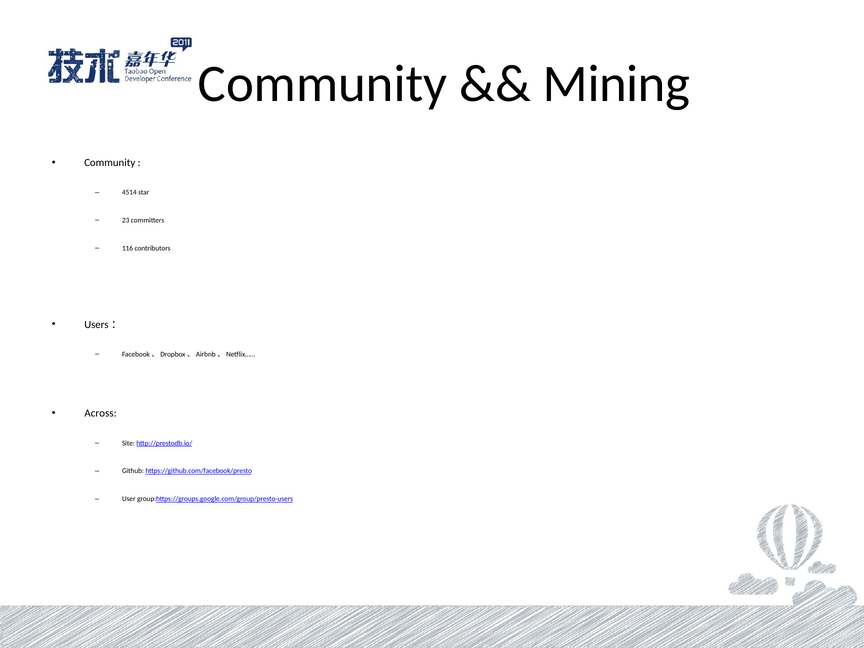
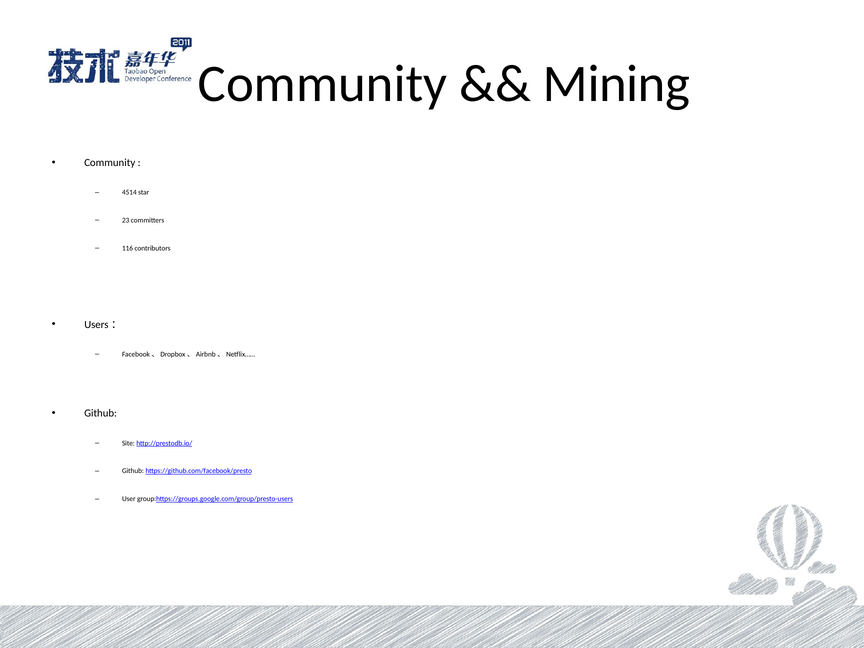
Across at (101, 413): Across -> Github
